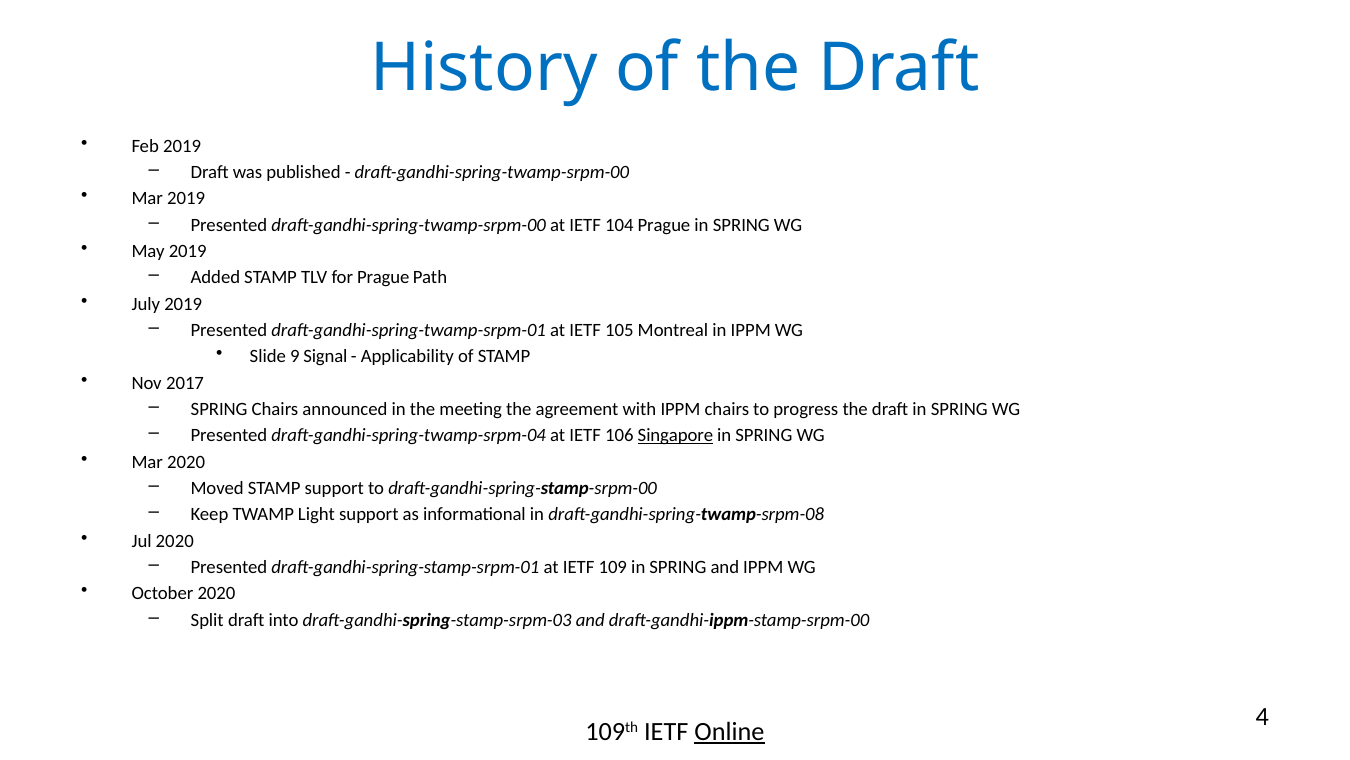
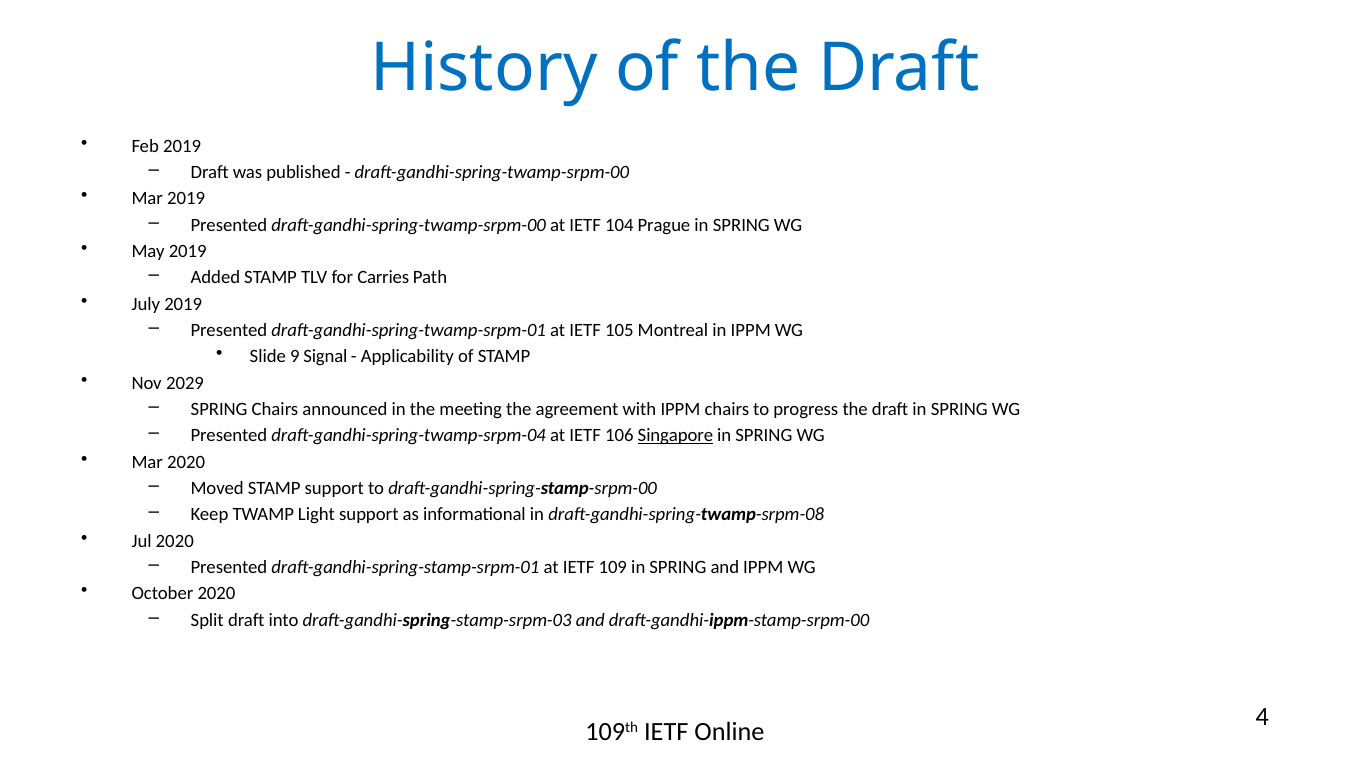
for Prague: Prague -> Carries
2017: 2017 -> 2029
Online underline: present -> none
